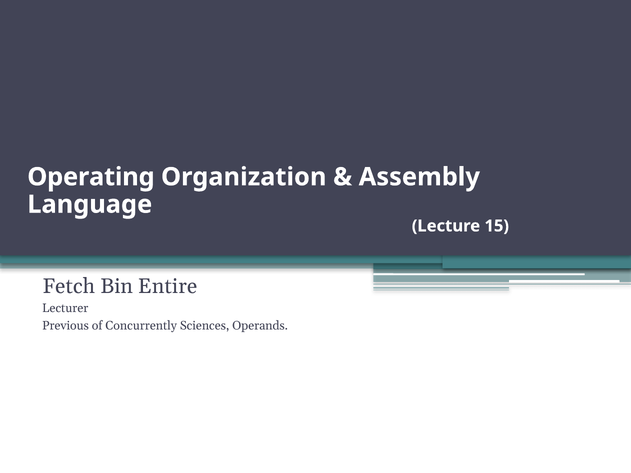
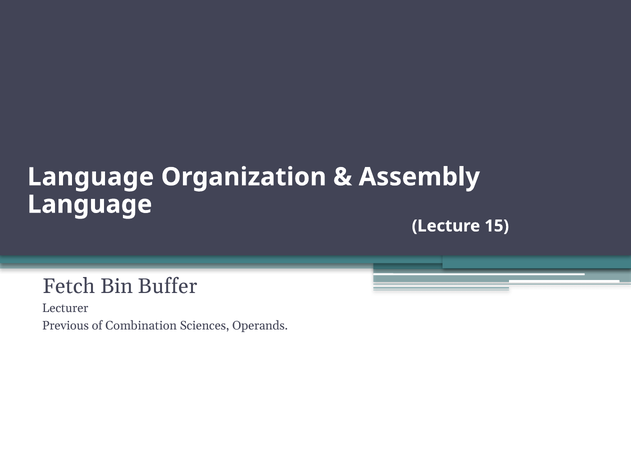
Operating at (91, 177): Operating -> Language
Entire: Entire -> Buffer
Concurrently: Concurrently -> Combination
